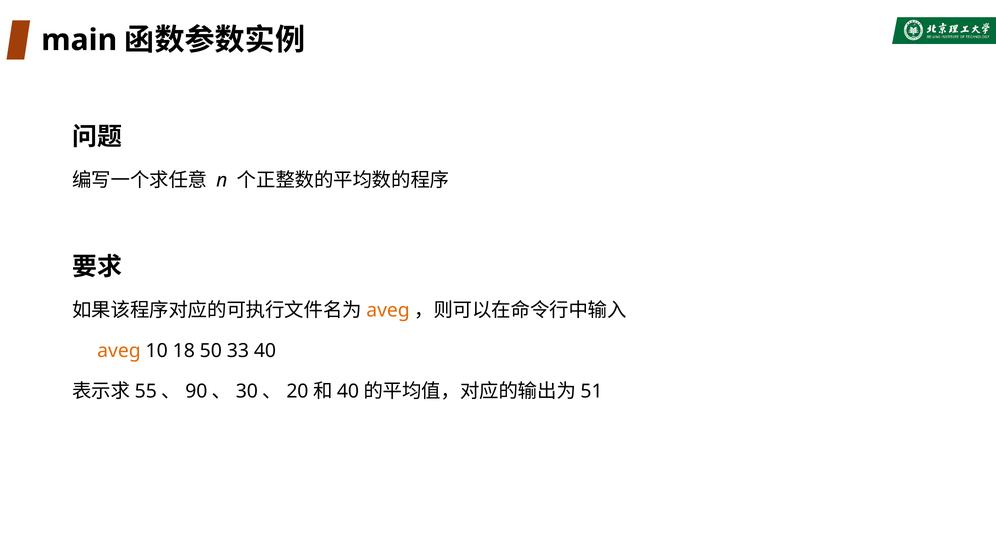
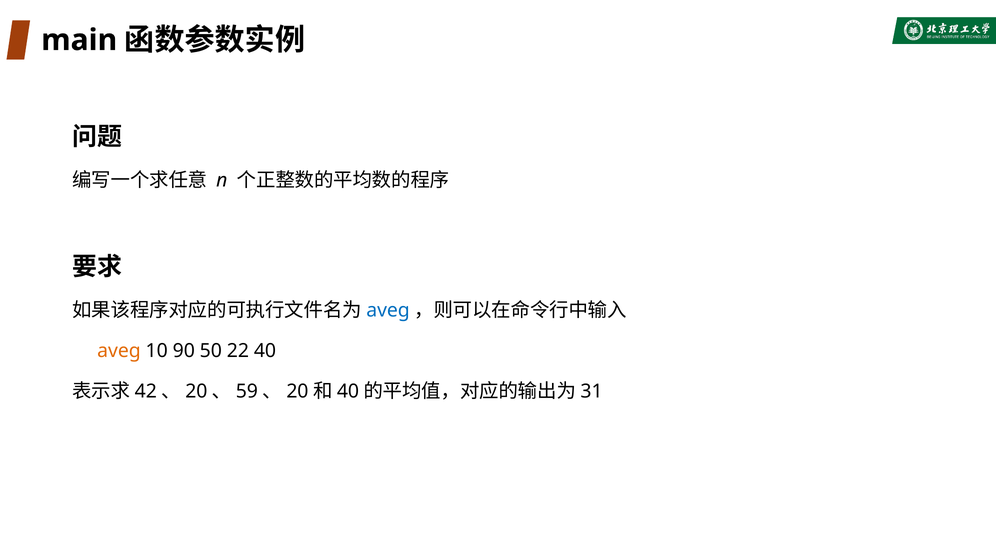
aveg at (388, 310) colour: orange -> blue
18: 18 -> 90
33: 33 -> 22
55: 55 -> 42
90 at (196, 391): 90 -> 20
30: 30 -> 59
51: 51 -> 31
